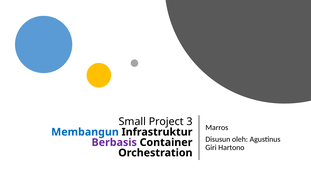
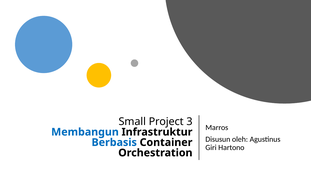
Berbasis colour: purple -> blue
